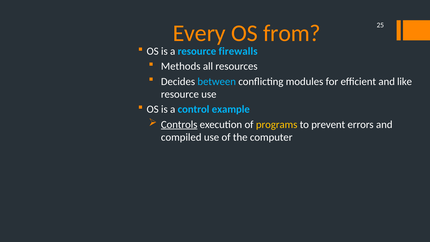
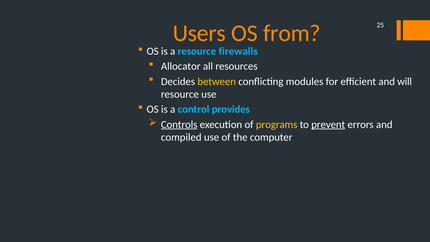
Every: Every -> Users
Methods: Methods -> Allocator
between colour: light blue -> yellow
like: like -> will
example: example -> provides
prevent underline: none -> present
